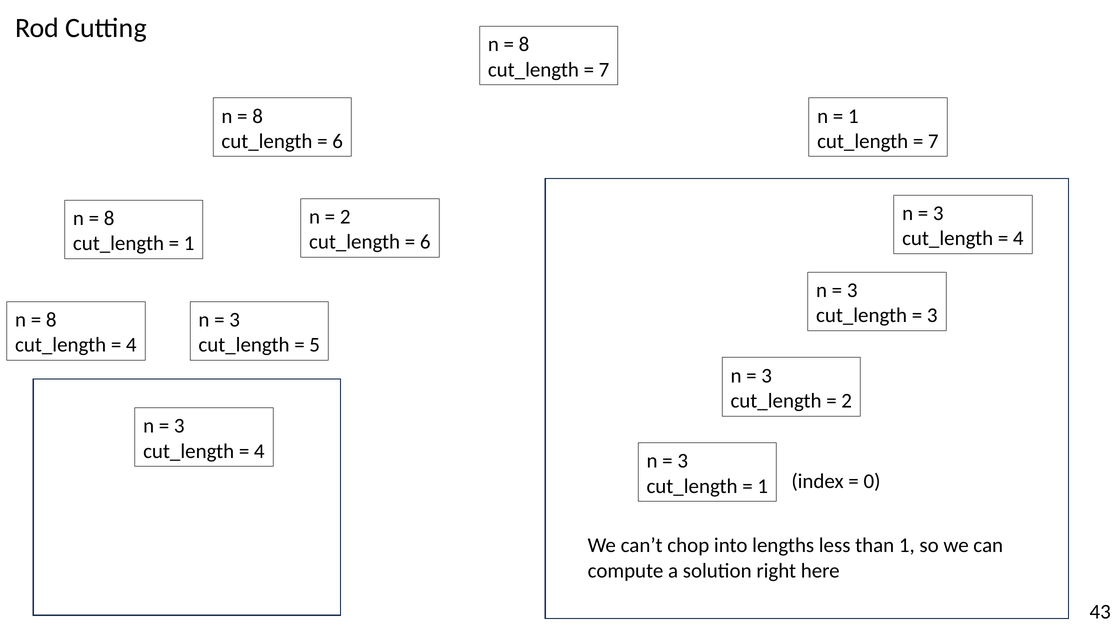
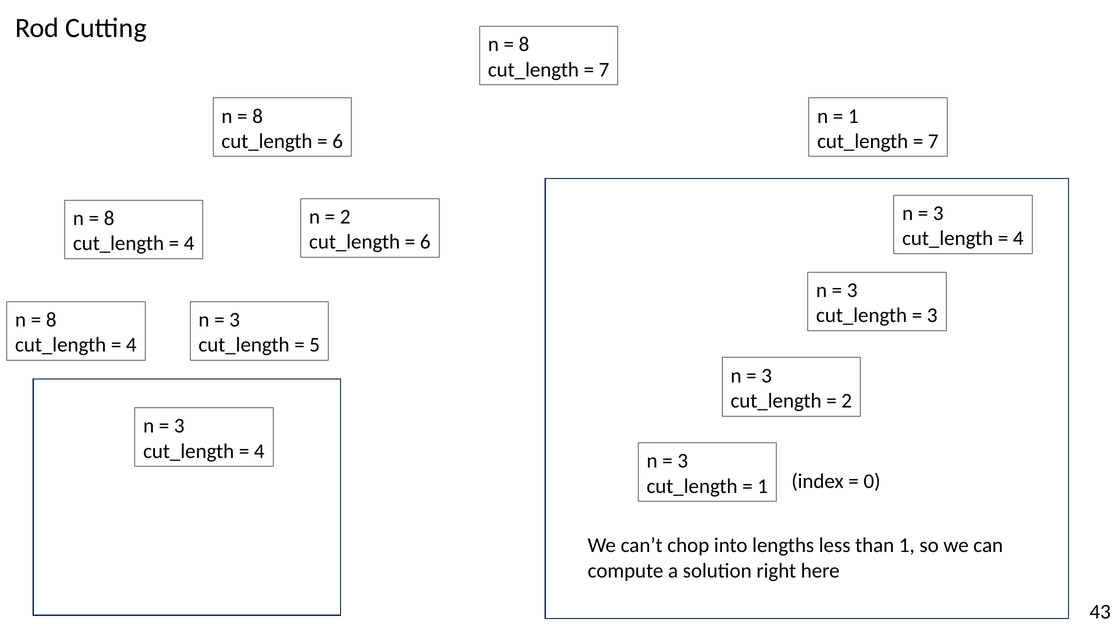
1 at (189, 243): 1 -> 4
